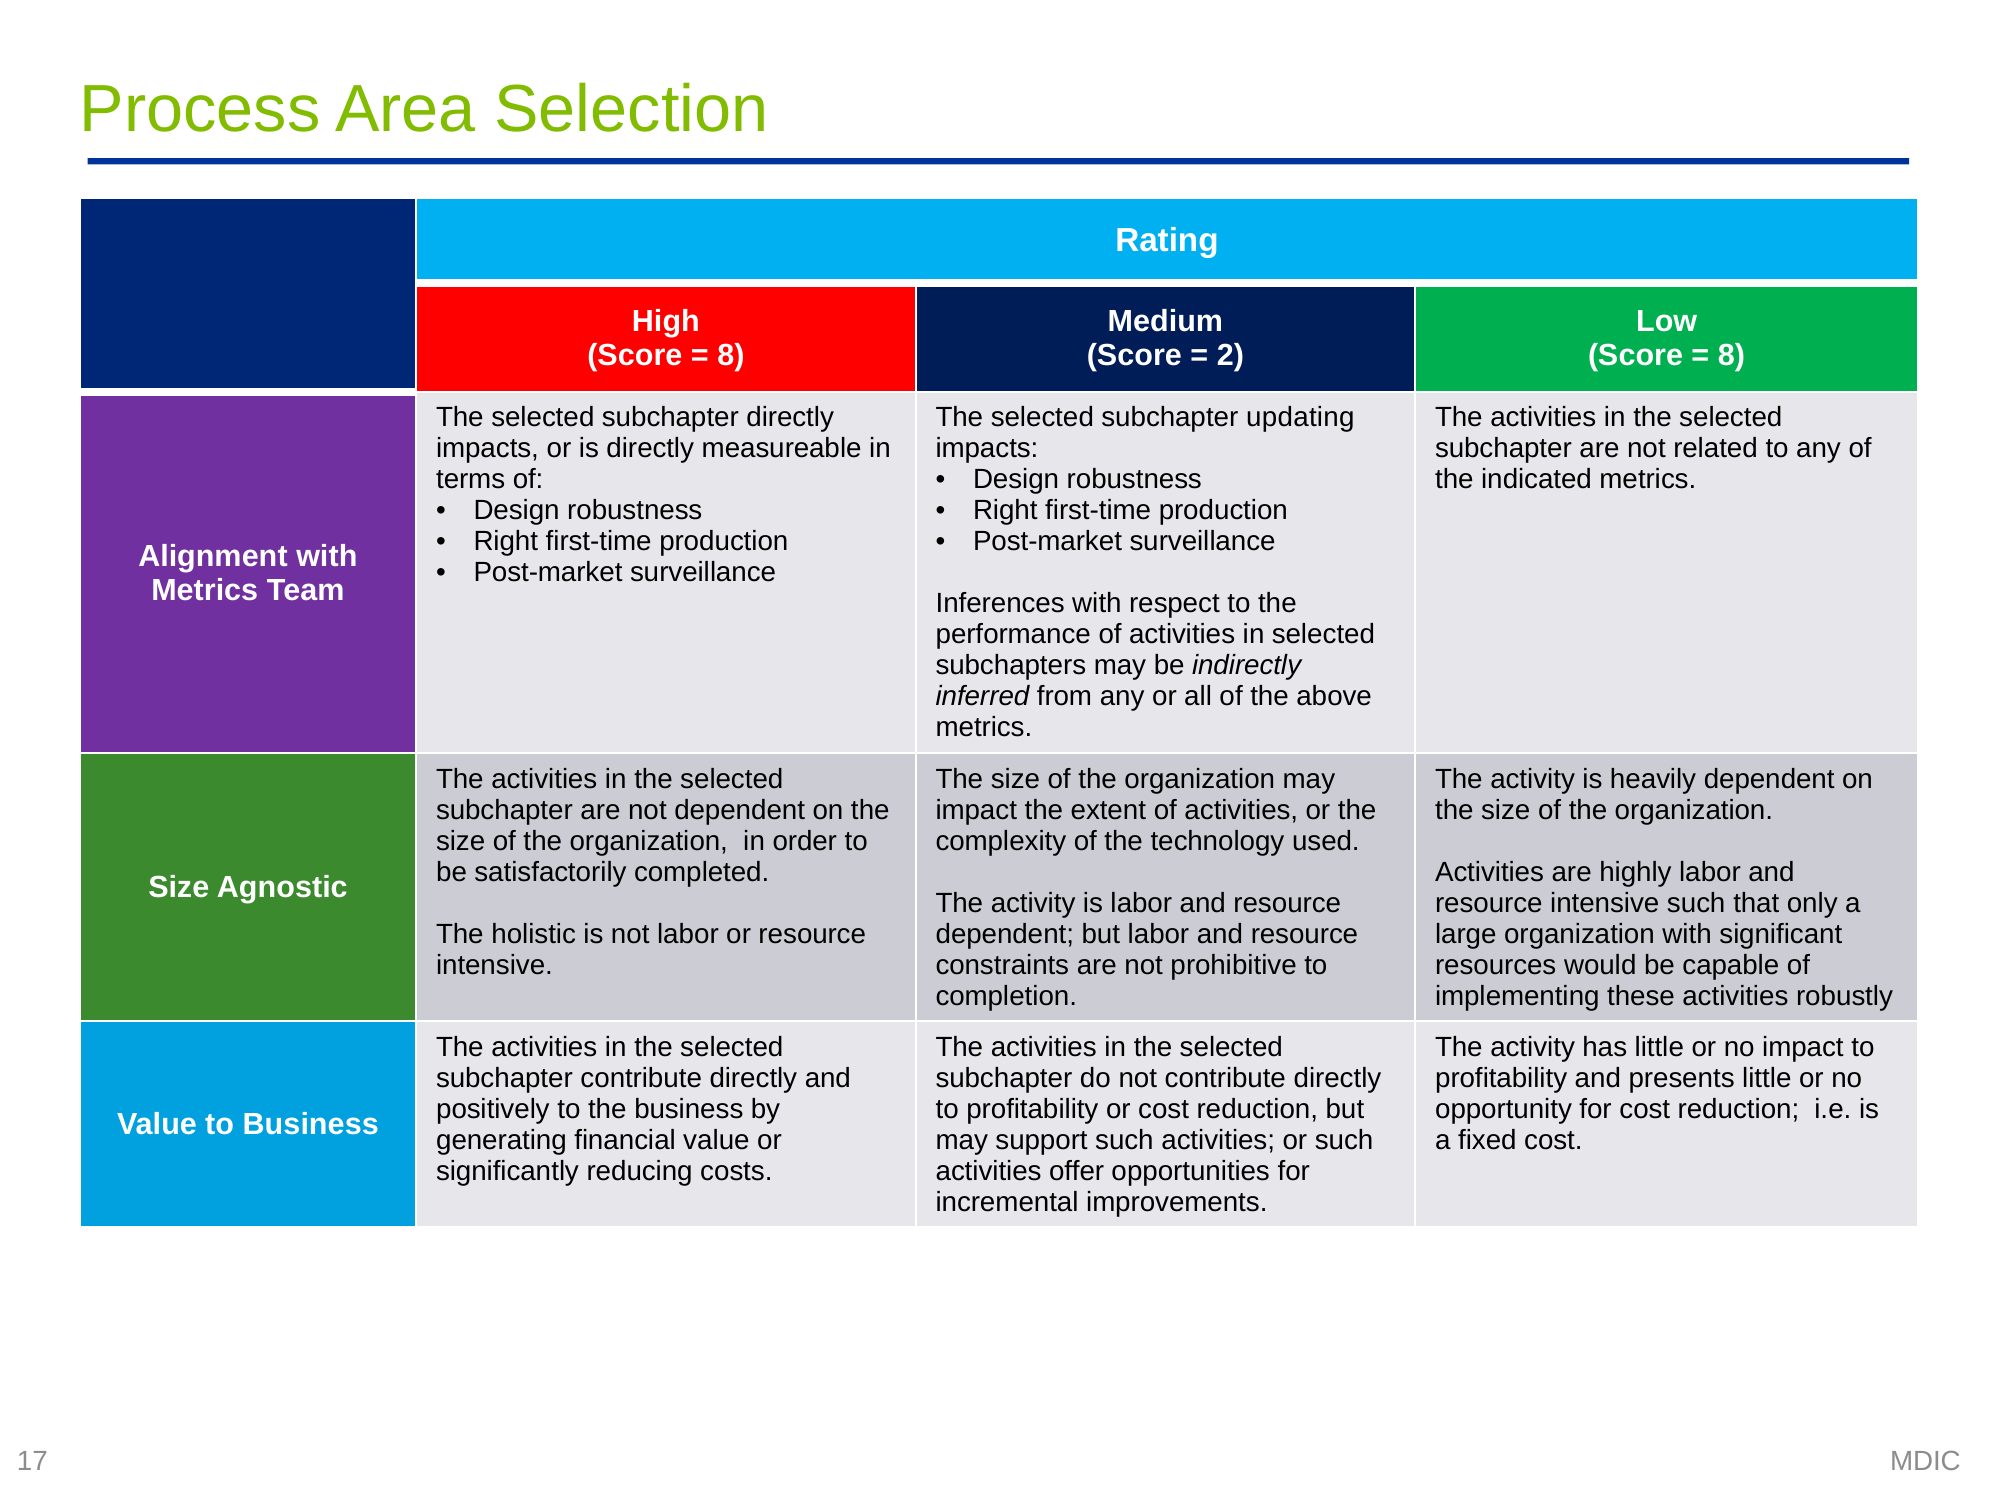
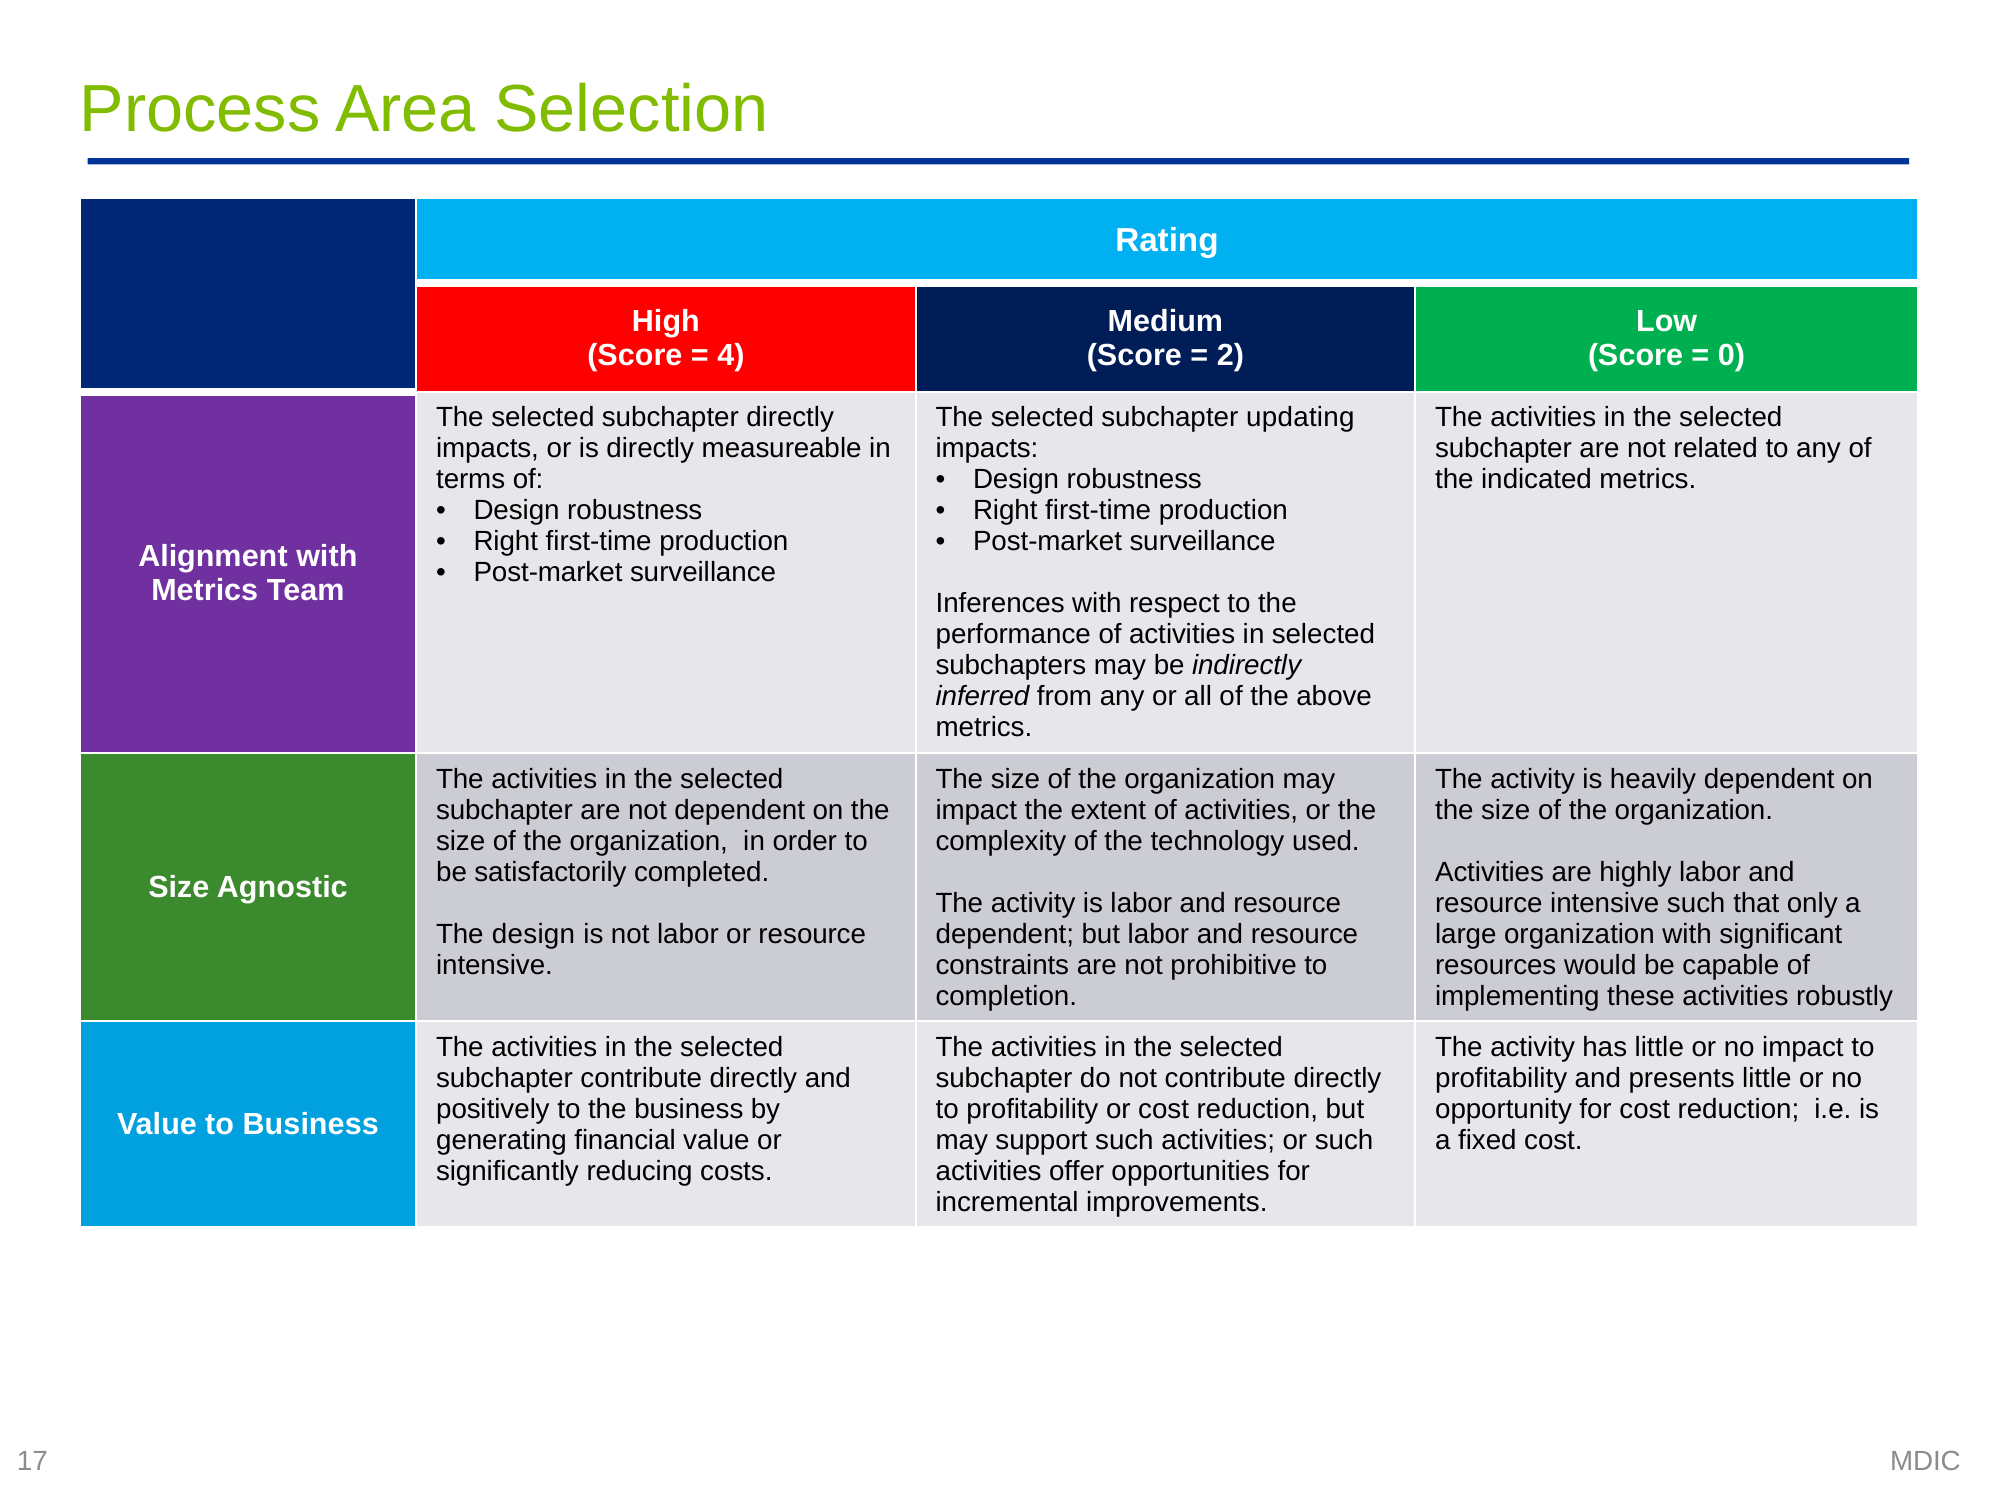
8 at (731, 355): 8 -> 4
8 at (1732, 355): 8 -> 0
The holistic: holistic -> design
